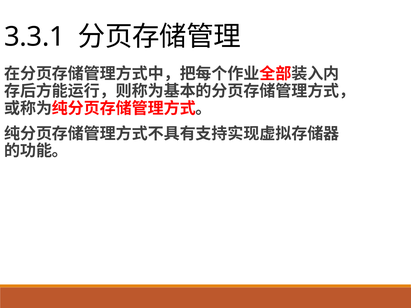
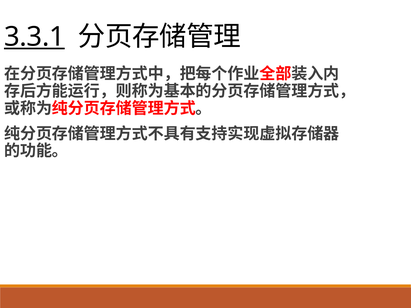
3.3.1 underline: none -> present
